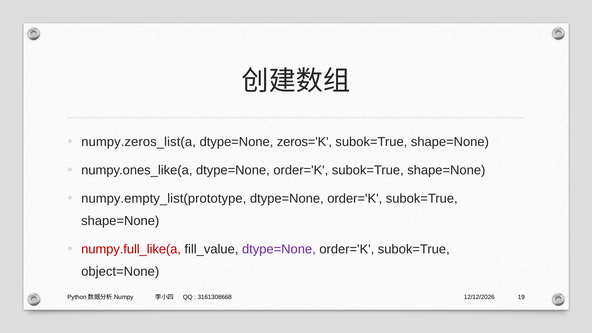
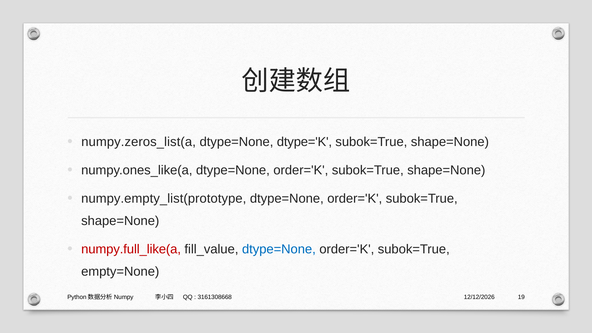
zeros='K: zeros='K -> dtype='K
dtype=None at (279, 249) colour: purple -> blue
object=None: object=None -> empty=None
